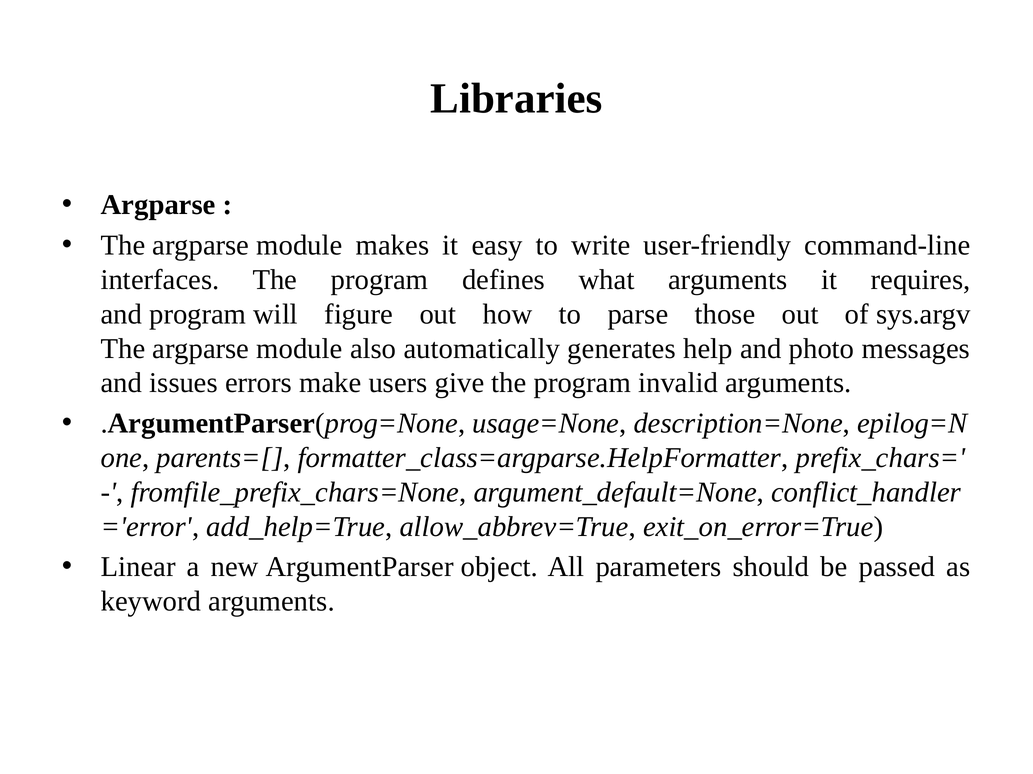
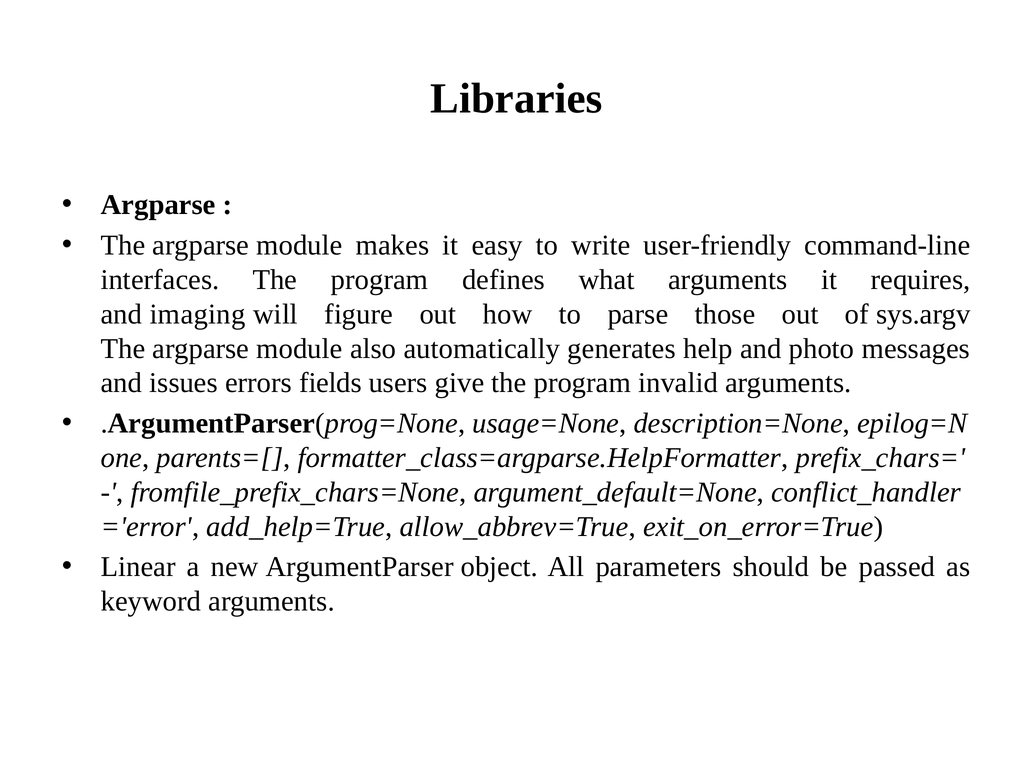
and program: program -> imaging
make: make -> fields
